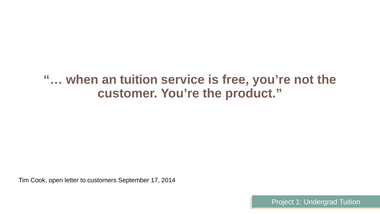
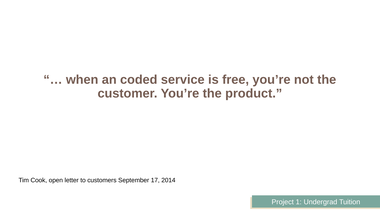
an tuition: tuition -> coded
